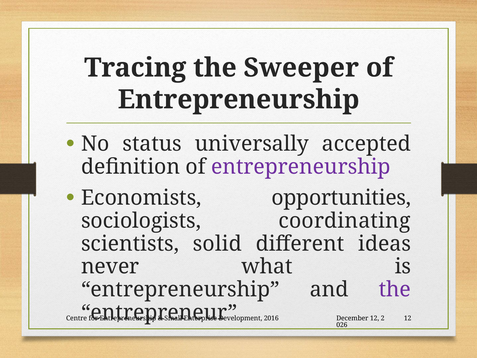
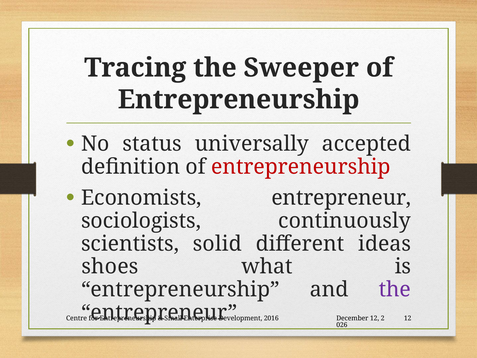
entrepreneurship at (301, 167) colour: purple -> red
Economists opportunities: opportunities -> entrepreneur
coordinating: coordinating -> continuously
never: never -> shoes
